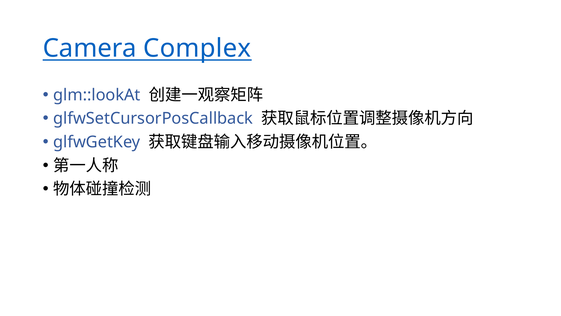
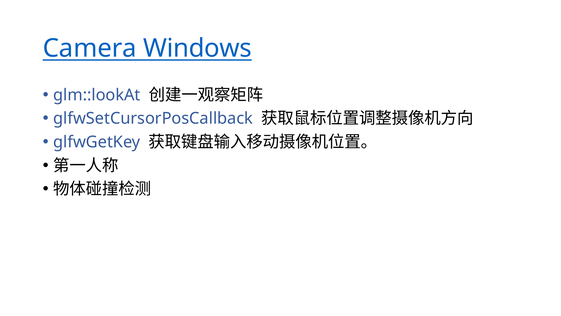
Complex: Complex -> Windows
